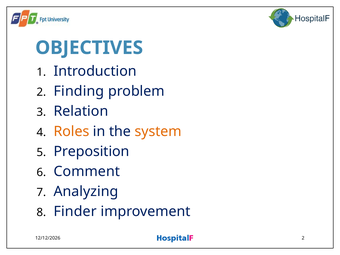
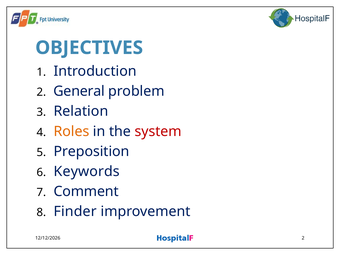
Finding: Finding -> General
system colour: orange -> red
Comment: Comment -> Keywords
Analyzing: Analyzing -> Comment
